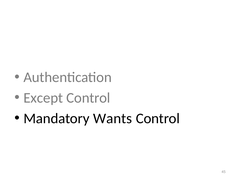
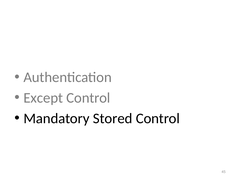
Wants: Wants -> Stored
